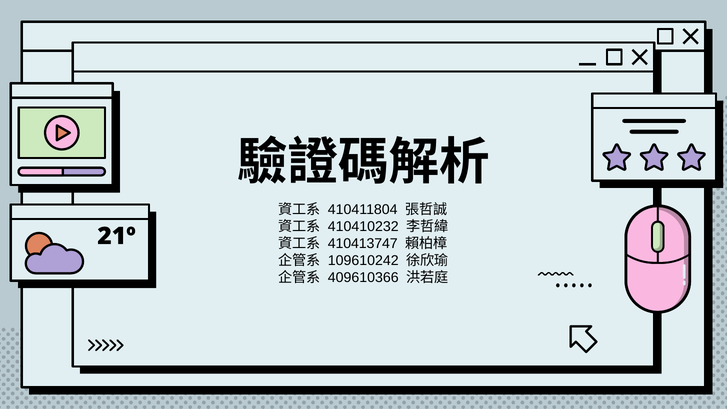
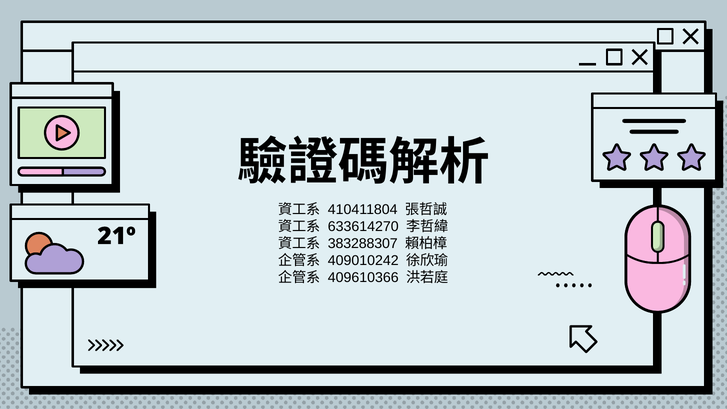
410410232: 410410232 -> 633614270
410413747: 410413747 -> 383288307
109610242: 109610242 -> 409010242
